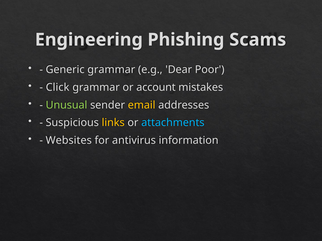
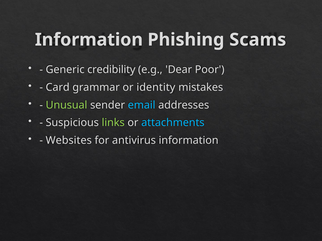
Engineering at (89, 40): Engineering -> Information
Generic grammar: grammar -> credibility
Click: Click -> Card
account: account -> identity
email colour: yellow -> light blue
links colour: yellow -> light green
